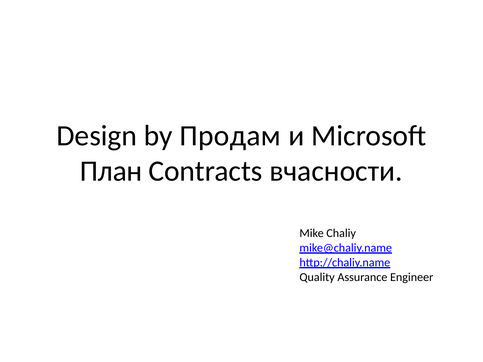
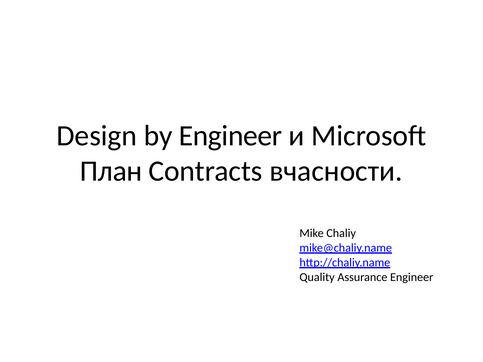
by Продам: Продам -> Engineer
